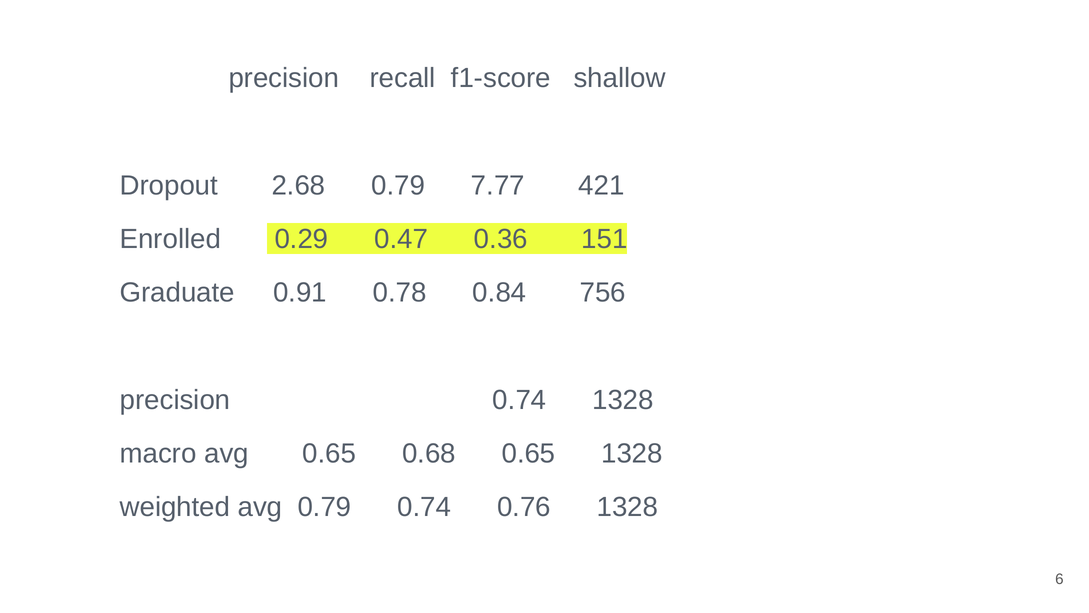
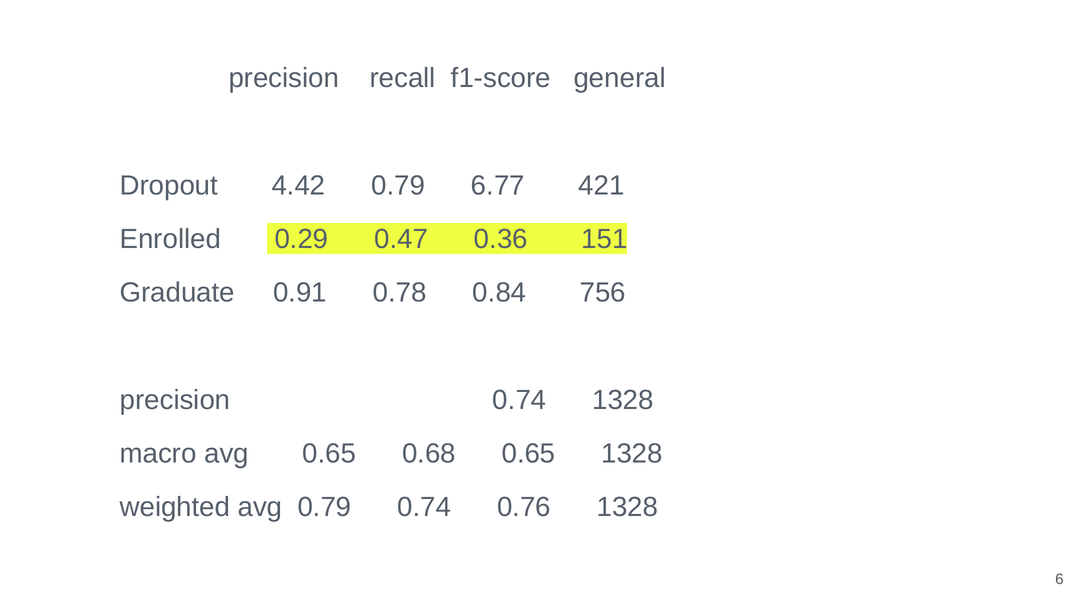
shallow: shallow -> general
2.68: 2.68 -> 4.42
7.77: 7.77 -> 6.77
